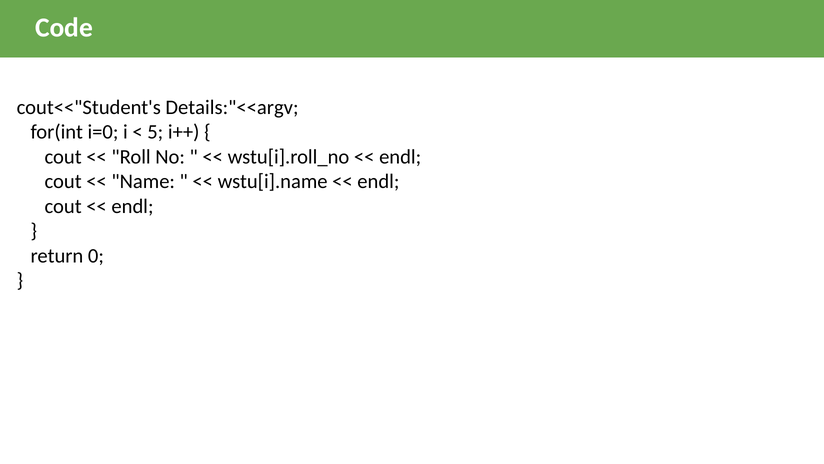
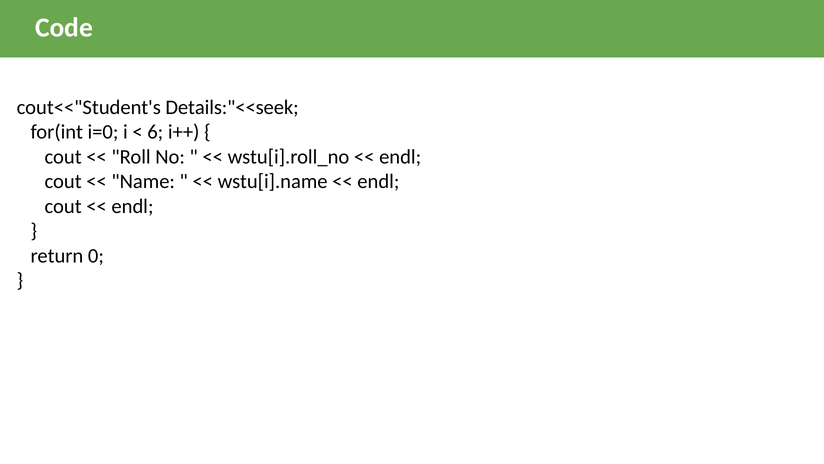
Details:"<<argv: Details:"<<argv -> Details:"<<seek
5: 5 -> 6
